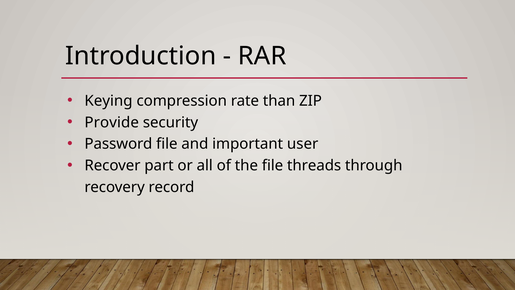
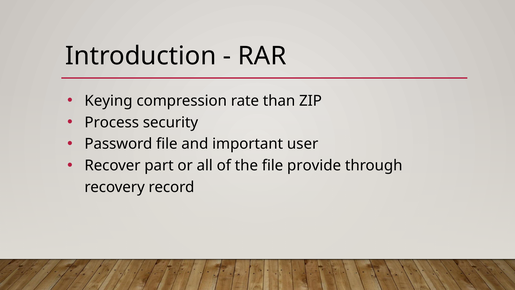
Provide: Provide -> Process
threads: threads -> provide
